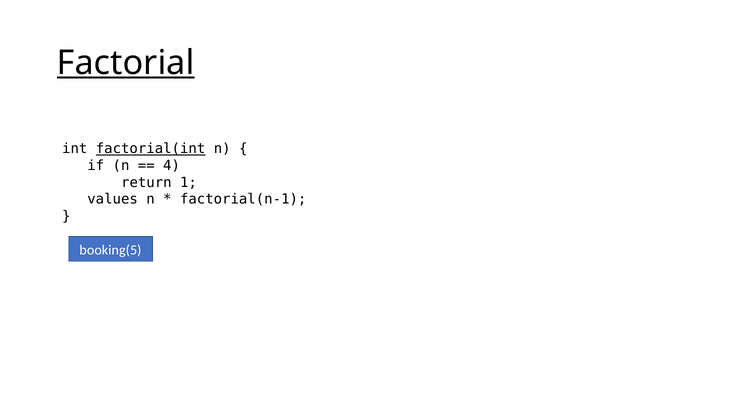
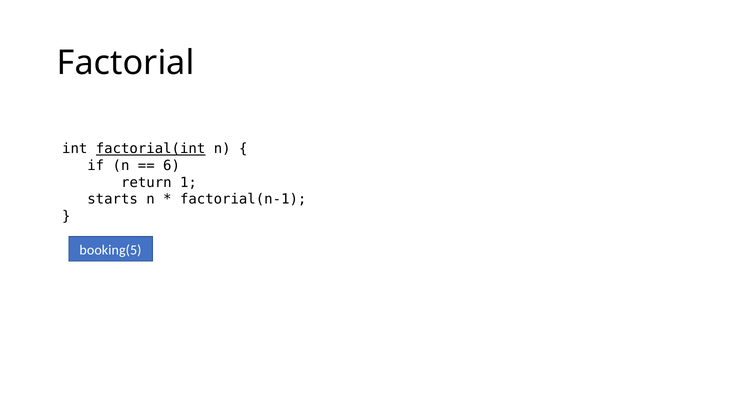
Factorial underline: present -> none
4: 4 -> 6
values: values -> starts
